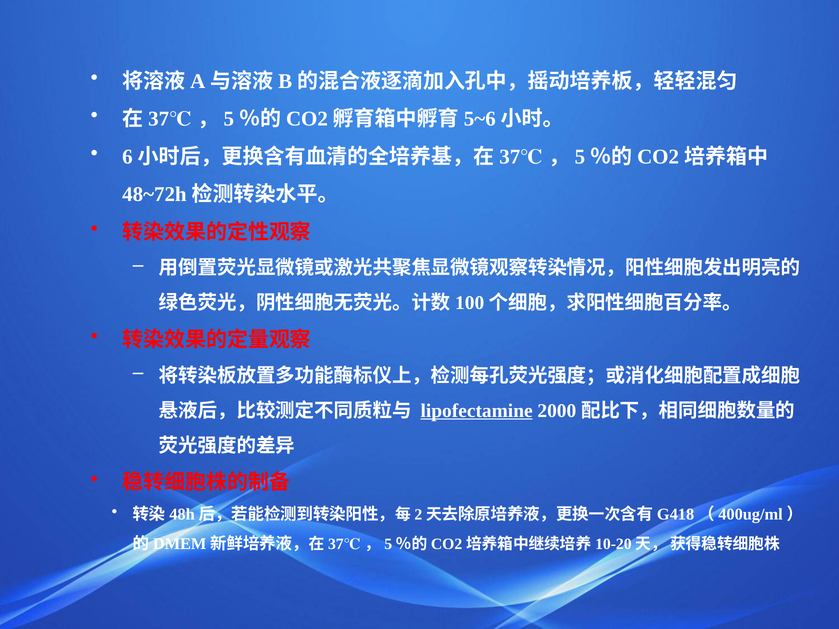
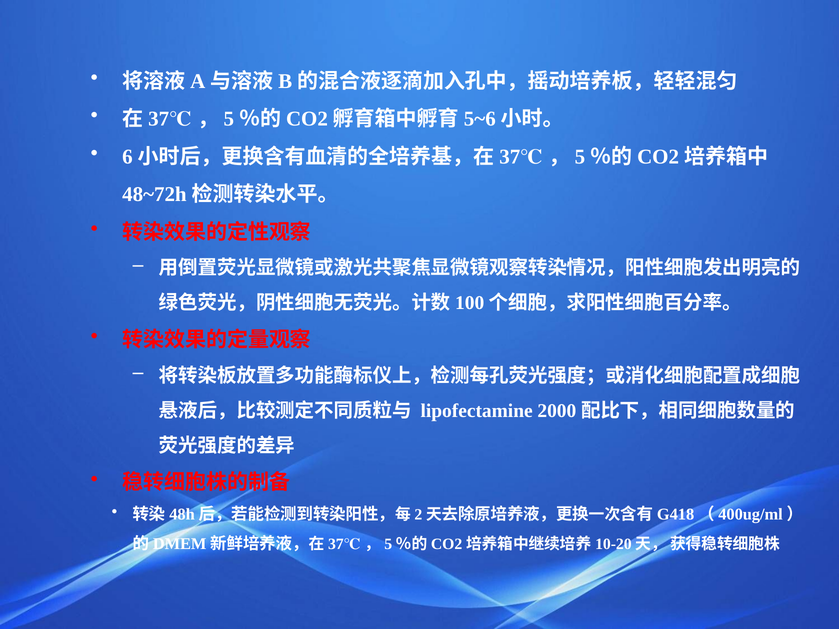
lipofectamine underline: present -> none
